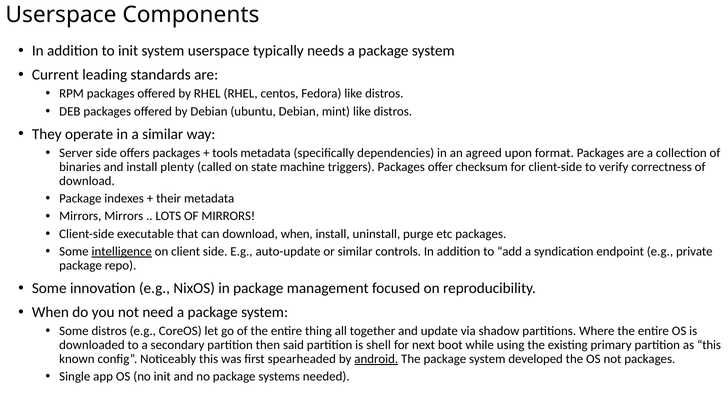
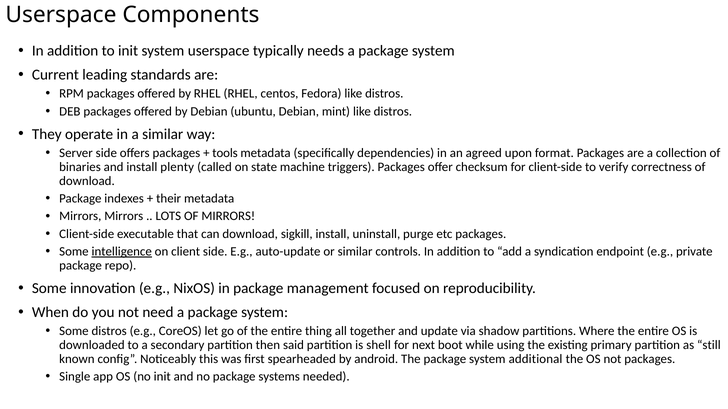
download when: when -> sigkill
as this: this -> still
android underline: present -> none
developed: developed -> additional
